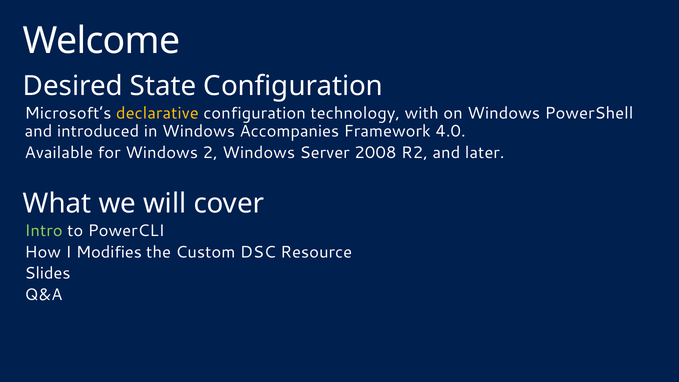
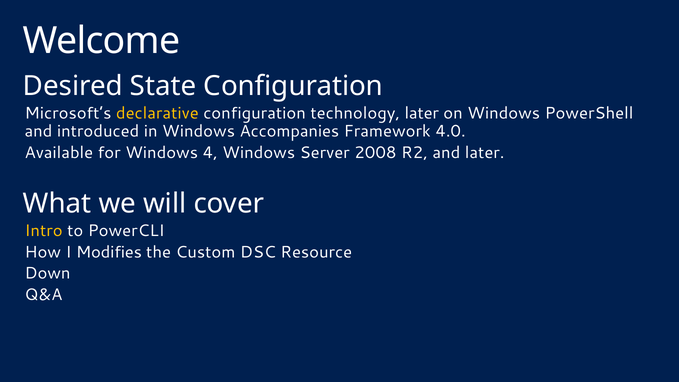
technology with: with -> later
2: 2 -> 4
Intro colour: light green -> yellow
Slides: Slides -> Down
